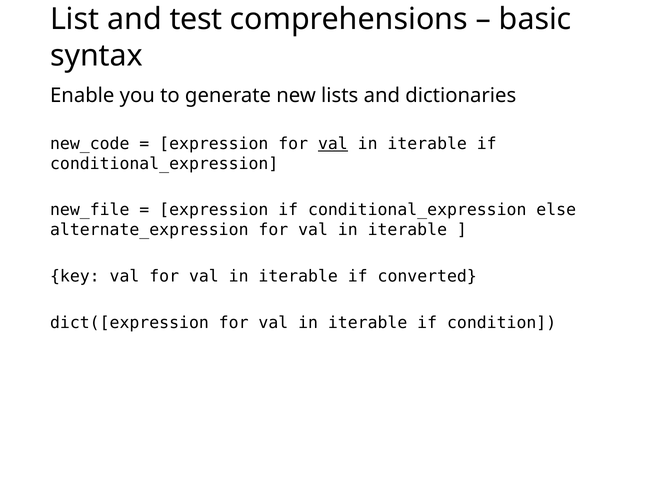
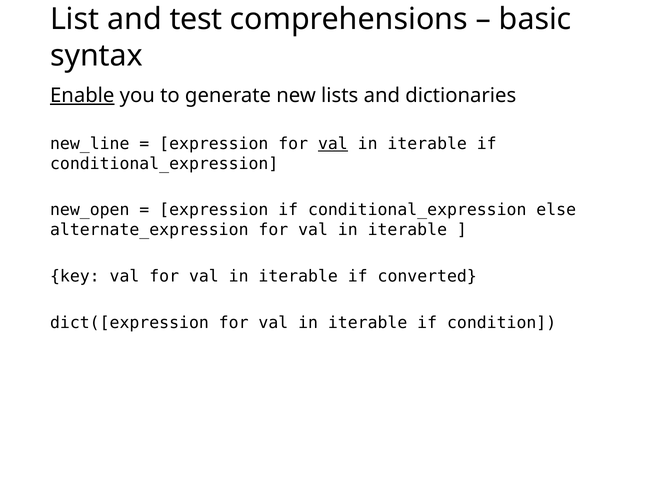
Enable underline: none -> present
new_code: new_code -> new_line
new_file: new_file -> new_open
